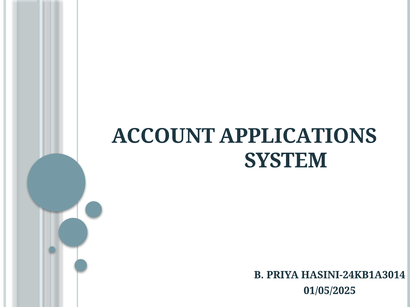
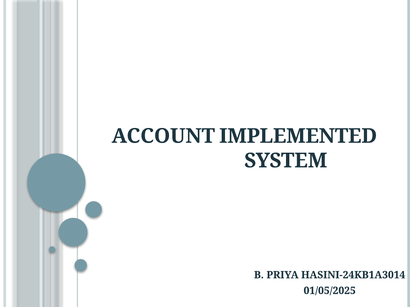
APPLICATIONS: APPLICATIONS -> IMPLEMENTED
